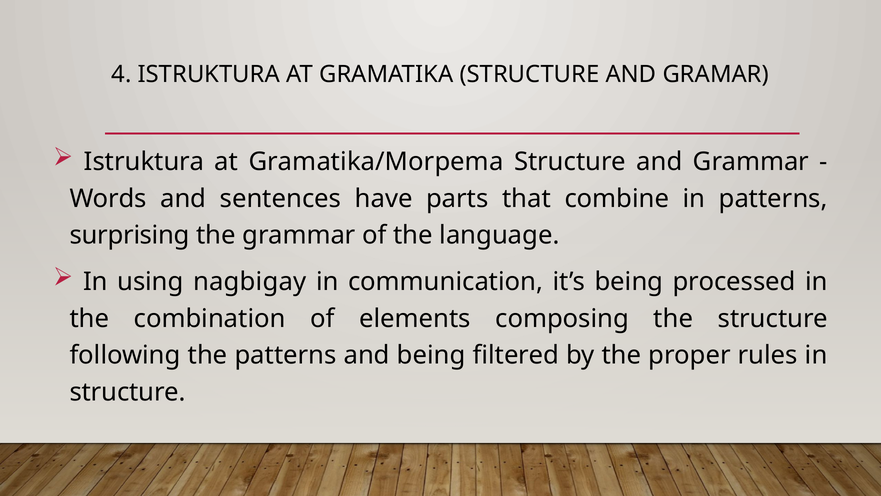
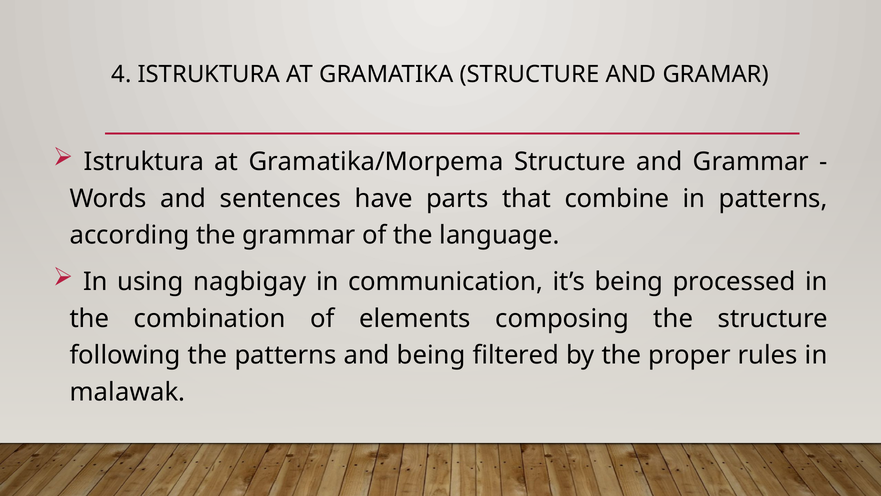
surprising: surprising -> according
structure at (128, 392): structure -> malawak
